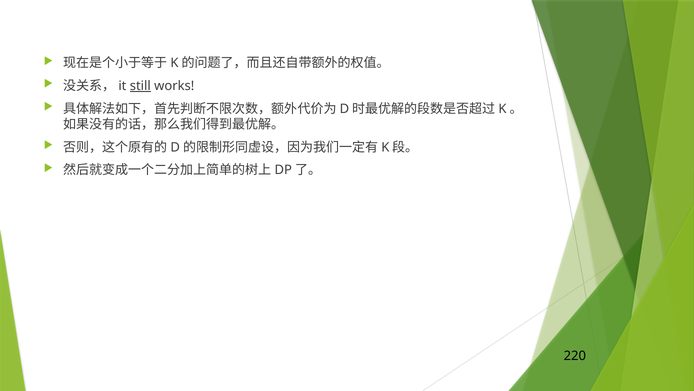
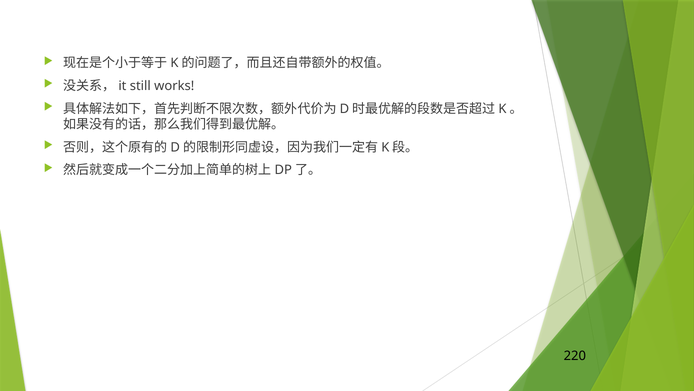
still underline: present -> none
